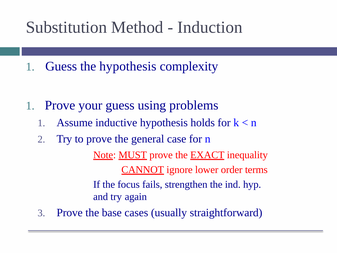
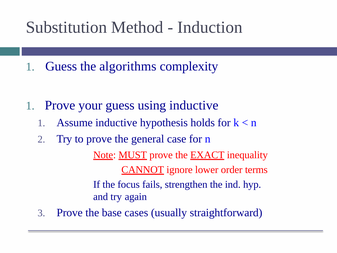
the hypothesis: hypothesis -> algorithms
using problems: problems -> inductive
